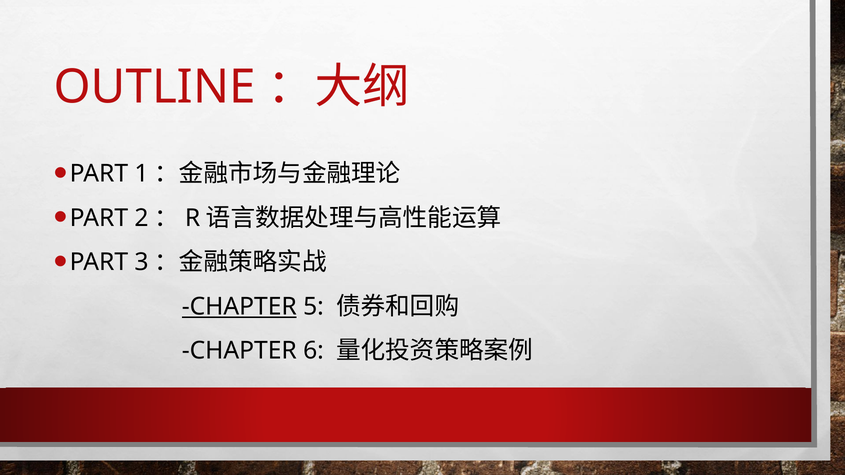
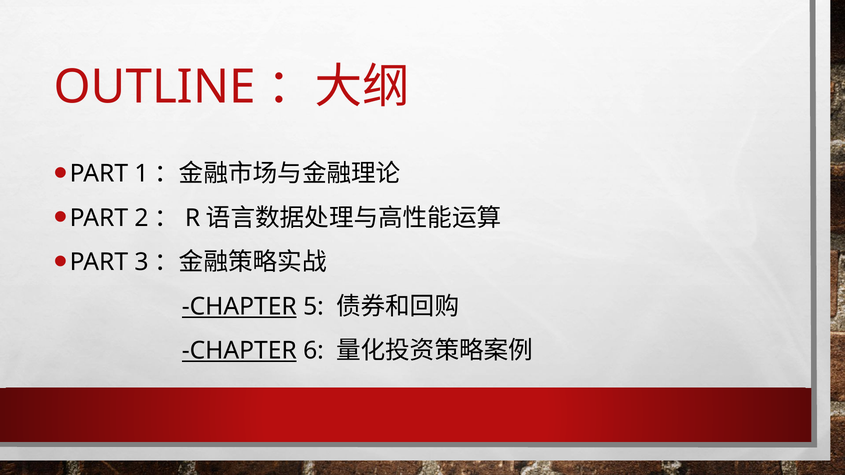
CHAPTER at (239, 351) underline: none -> present
